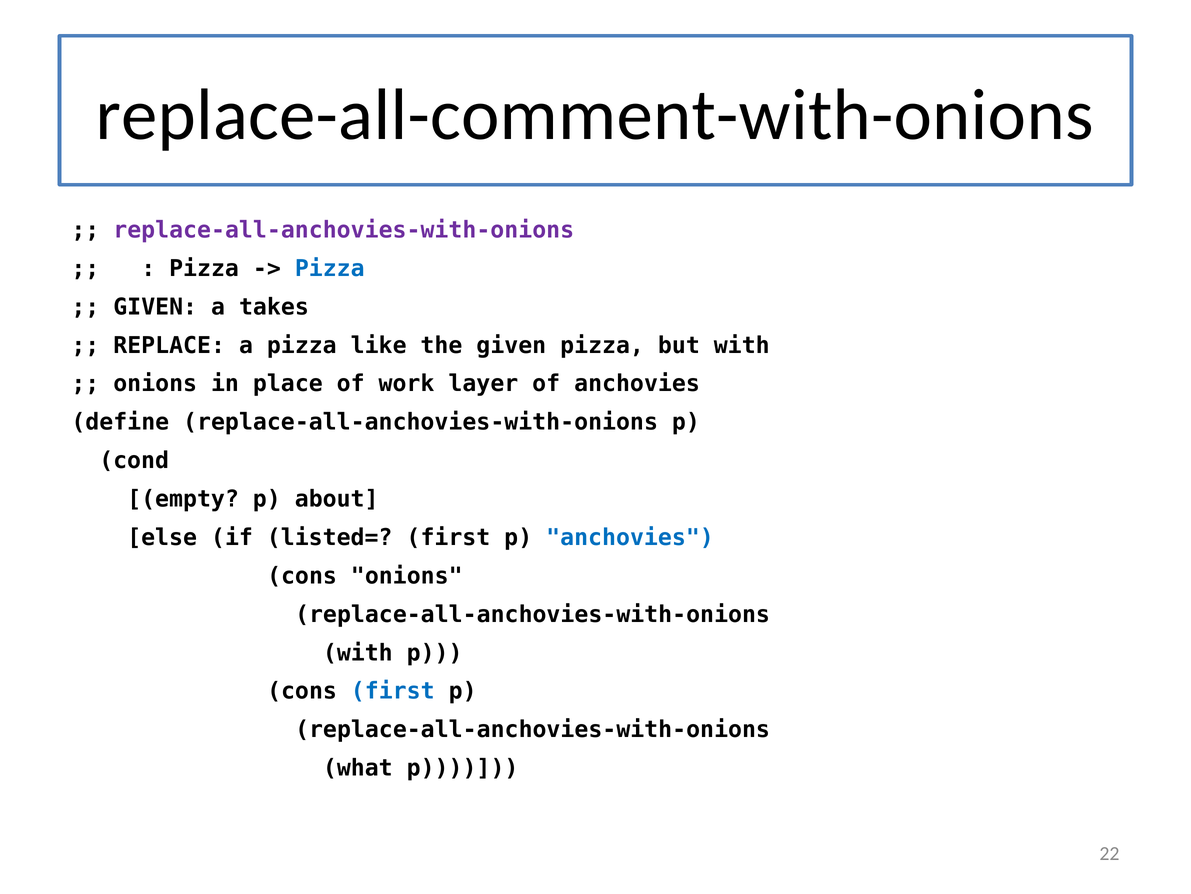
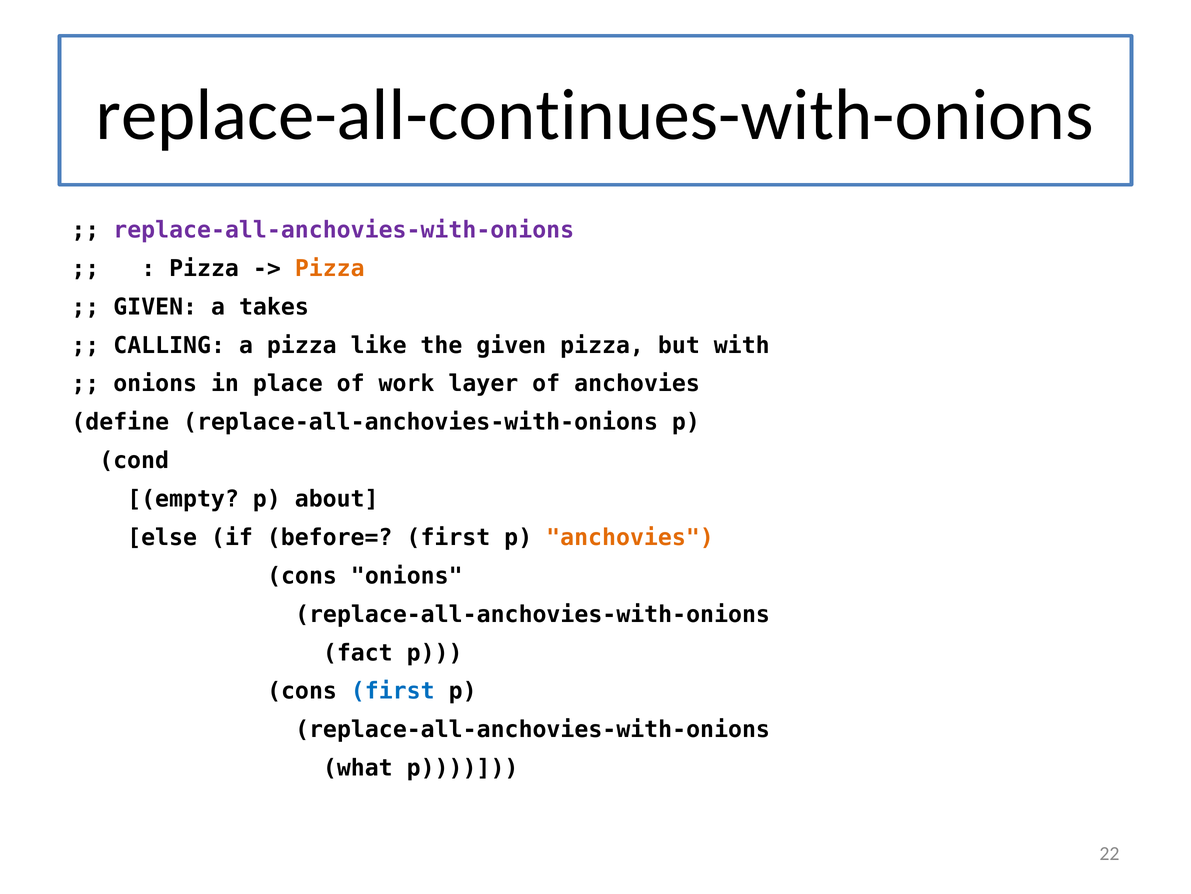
replace-all-comment-with-onions: replace-all-comment-with-onions -> replace-all-continues-with-onions
Pizza at (330, 268) colour: blue -> orange
REPLACE: REPLACE -> CALLING
listed=: listed= -> before=
anchovies at (630, 537) colour: blue -> orange
with at (358, 652): with -> fact
